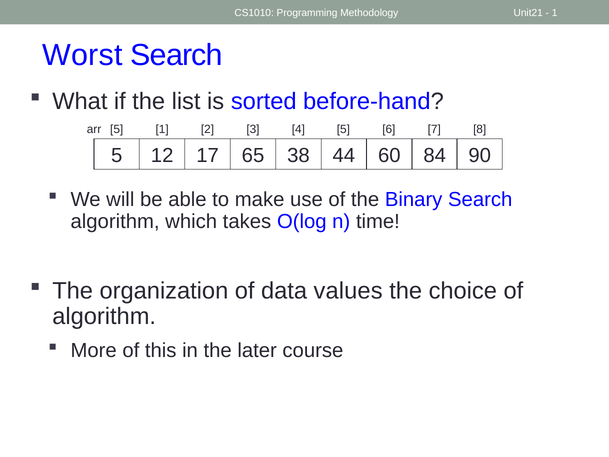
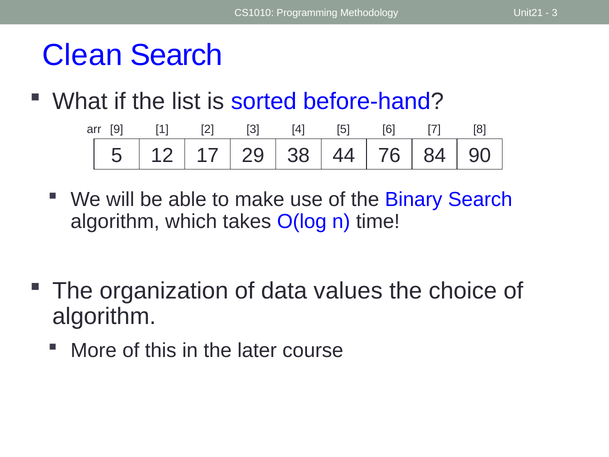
1 at (555, 13): 1 -> 3
Worst: Worst -> Clean
5 at (117, 129): 5 -> 9
65: 65 -> 29
60: 60 -> 76
